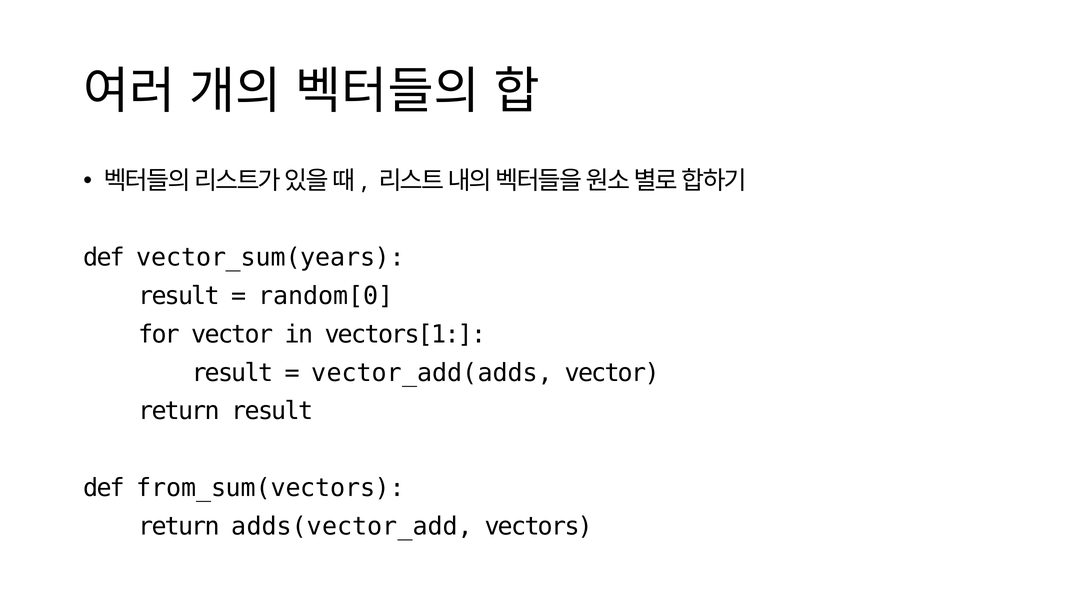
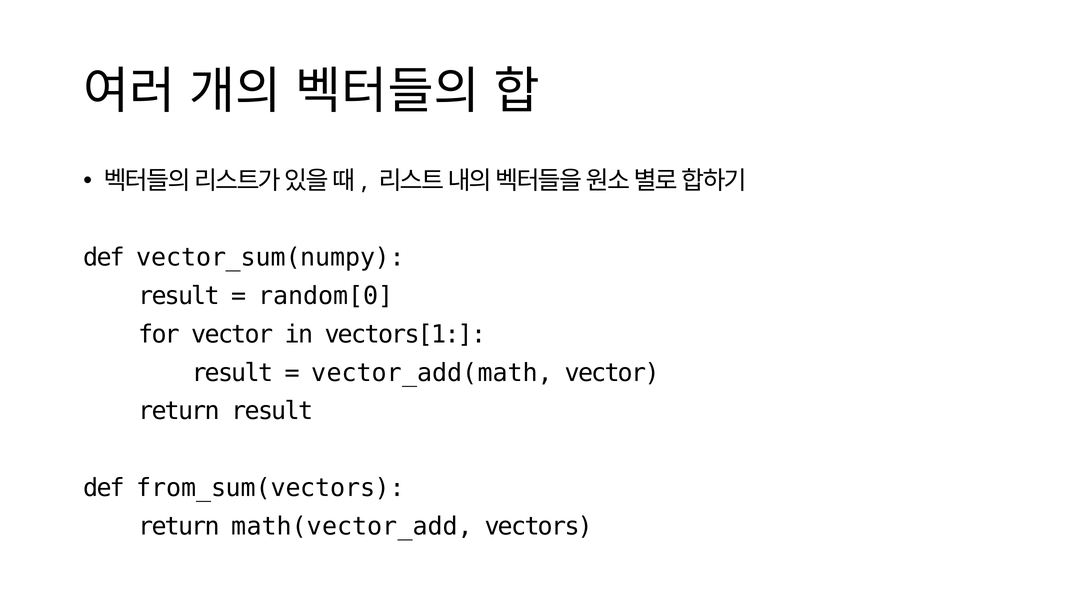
vector_sum(years: vector_sum(years -> vector_sum(numpy
vector_add(adds: vector_add(adds -> vector_add(math
adds(vector_add: adds(vector_add -> math(vector_add
